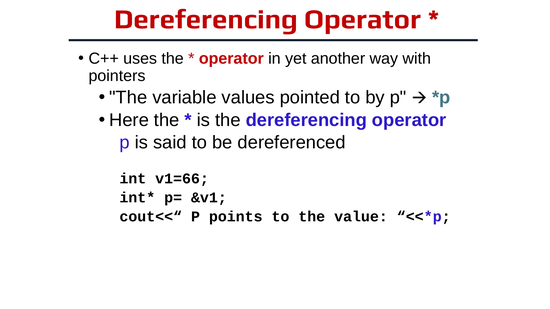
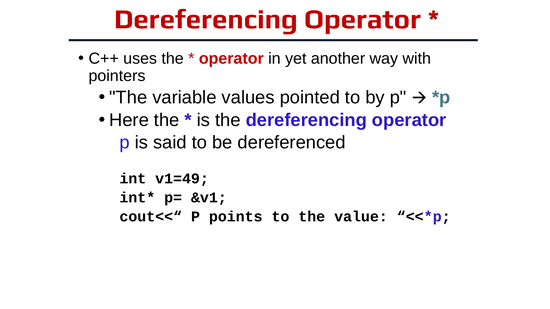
v1=66: v1=66 -> v1=49
